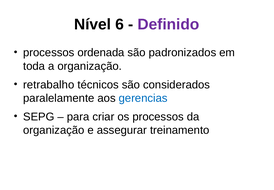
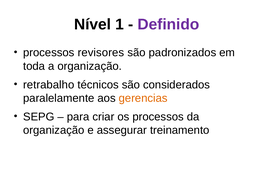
6: 6 -> 1
ordenada: ordenada -> revisores
gerencias colour: blue -> orange
